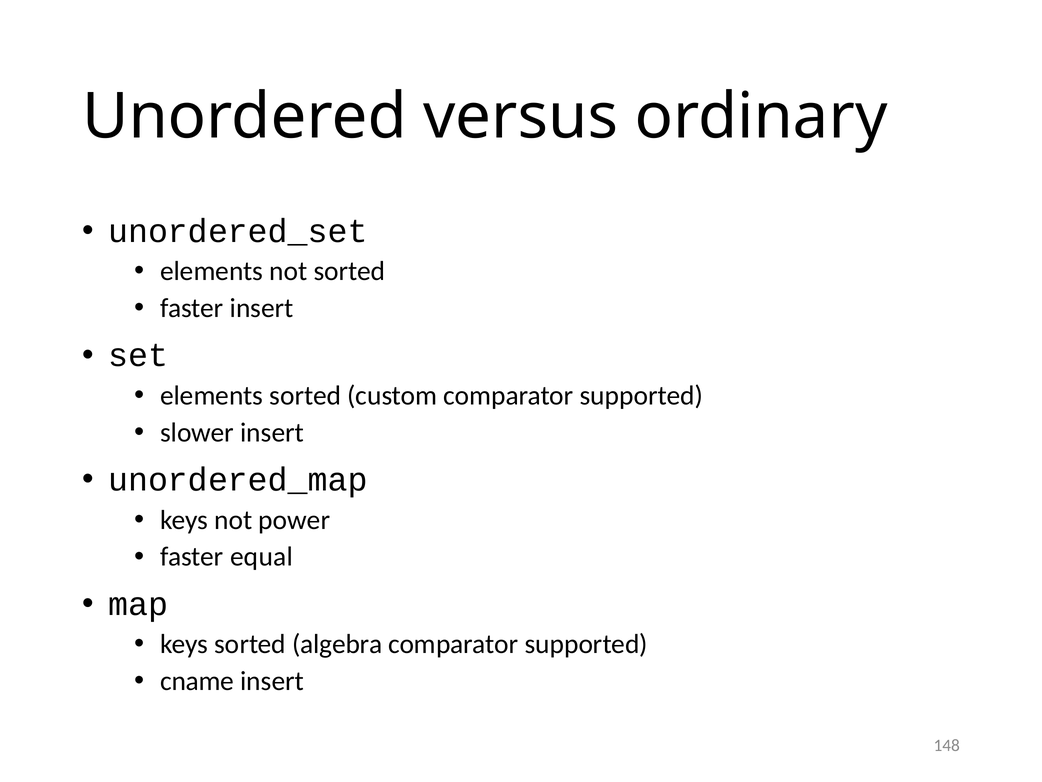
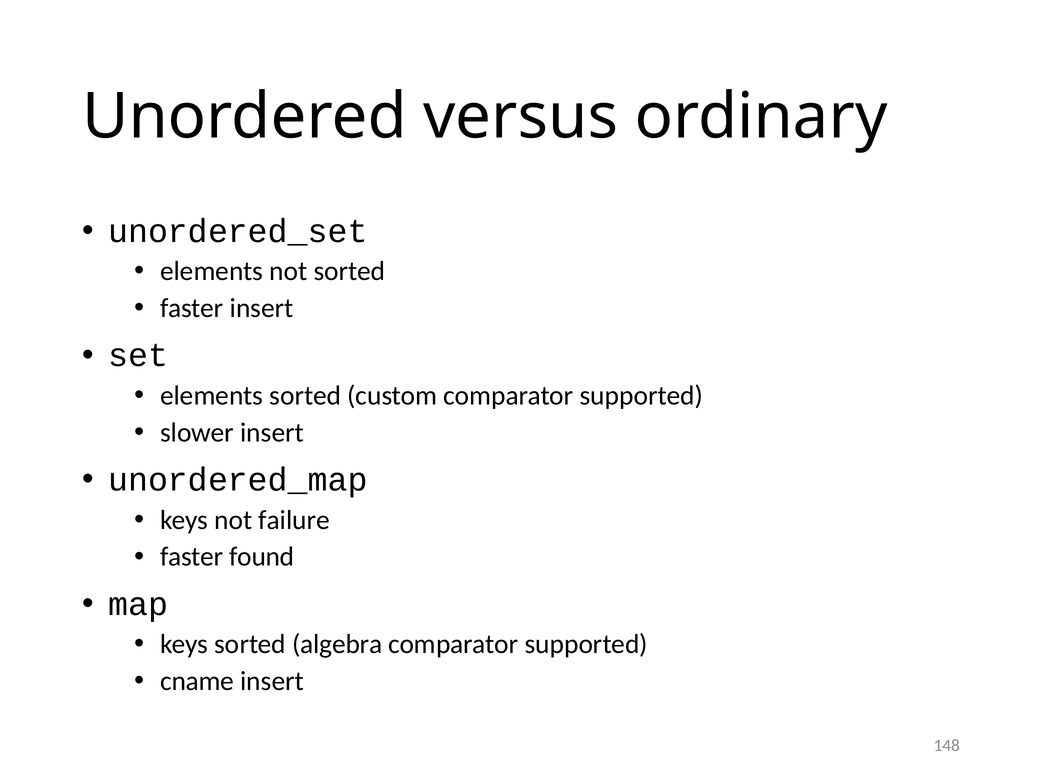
power: power -> failure
equal: equal -> found
